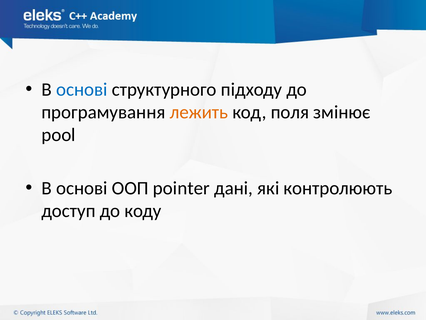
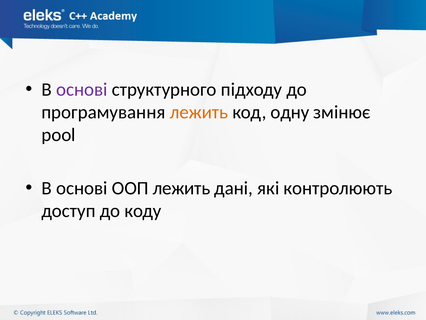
основі at (82, 89) colour: blue -> purple
поля: поля -> одну
ООП pointer: pointer -> лежить
